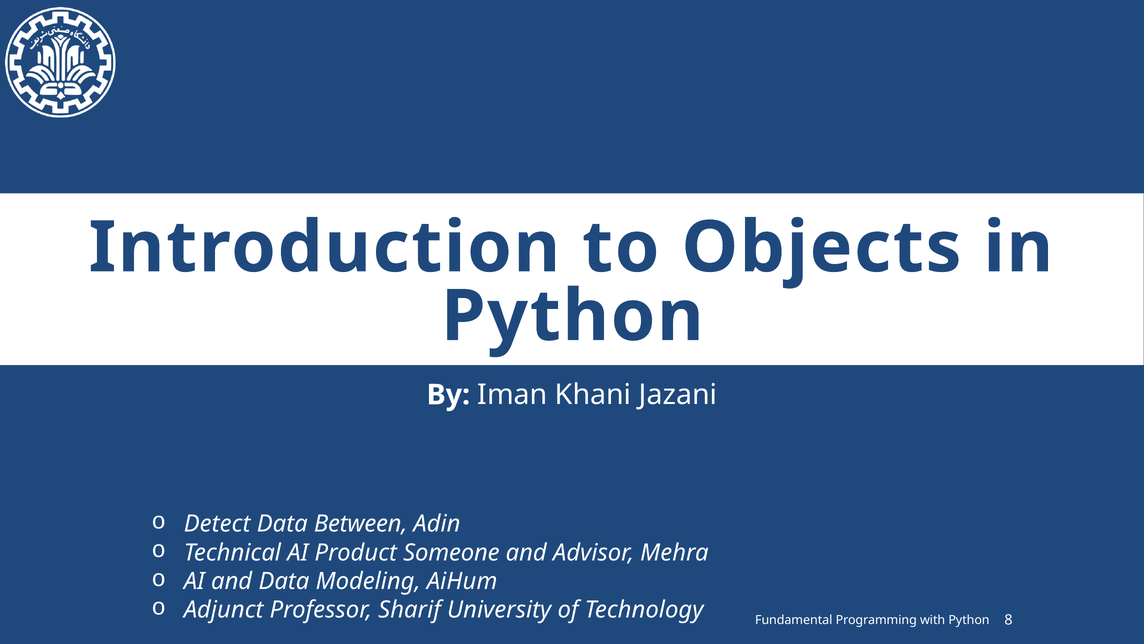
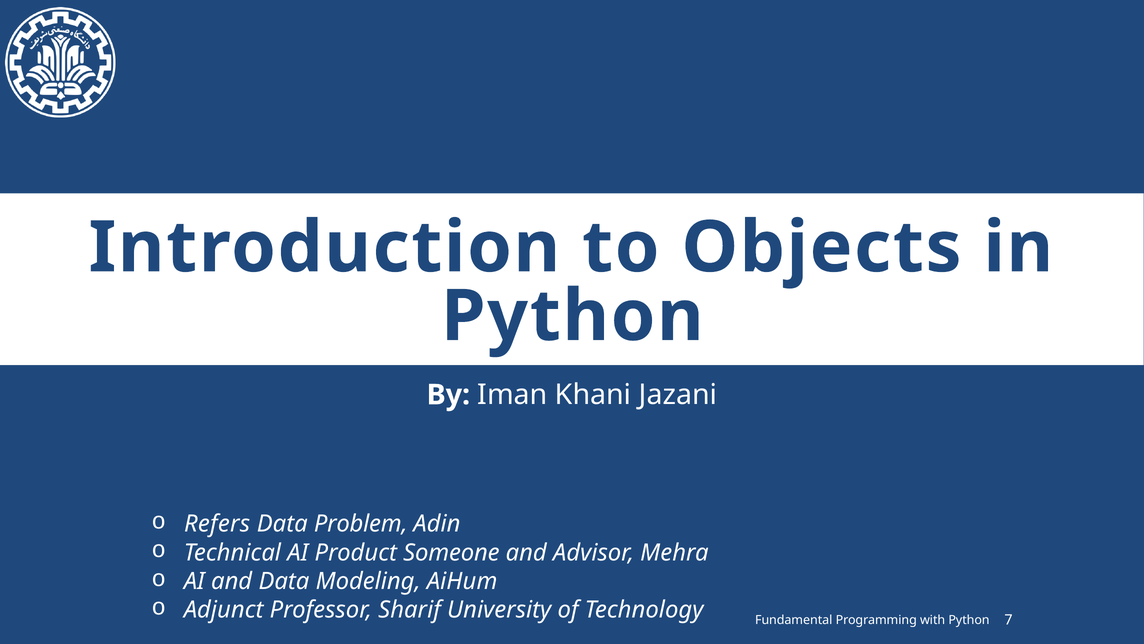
Detect: Detect -> Refers
Between: Between -> Problem
8: 8 -> 7
